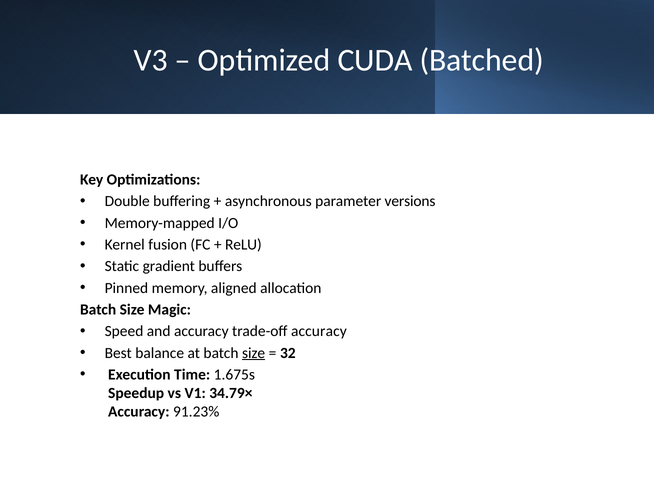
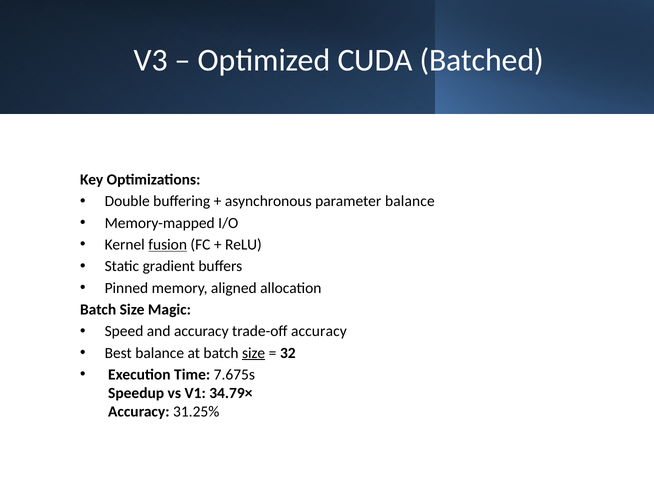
parameter versions: versions -> balance
fusion underline: none -> present
1.675s: 1.675s -> 7.675s
91.23%: 91.23% -> 31.25%
